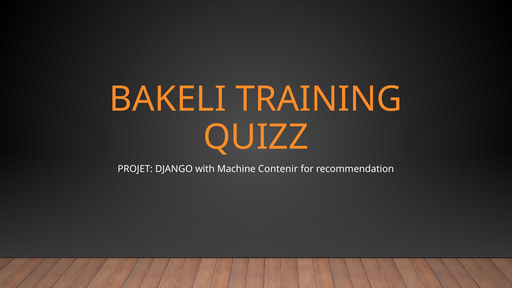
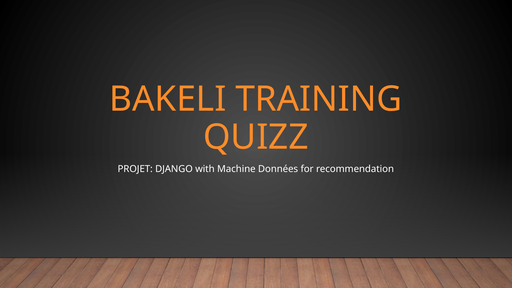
Contenir: Contenir -> Données
